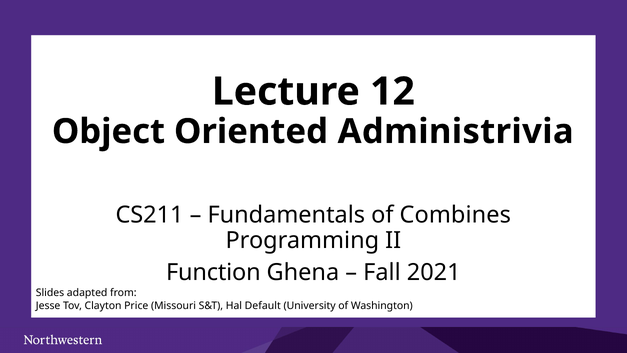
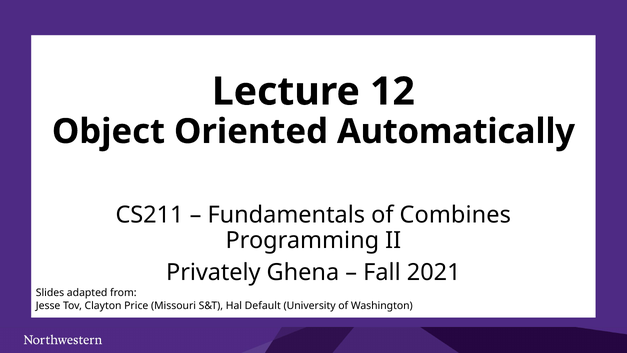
Administrivia: Administrivia -> Automatically
Function: Function -> Privately
